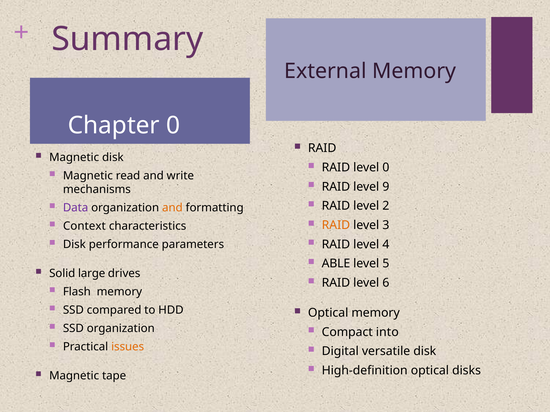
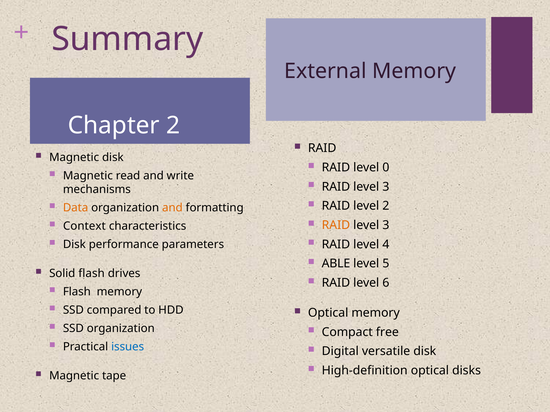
Chapter 0: 0 -> 2
9 at (386, 187): 9 -> 3
Data colour: purple -> orange
Solid large: large -> flash
into: into -> free
issues colour: orange -> blue
